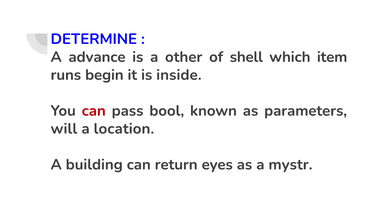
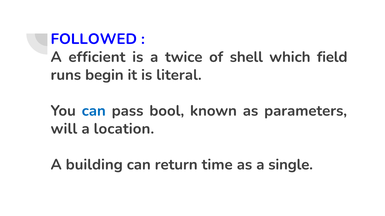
DETERMINE: DETERMINE -> FOLLOWED
advance: advance -> efficient
other: other -> twice
item: item -> field
inside: inside -> literal
can at (94, 111) colour: red -> blue
eyes: eyes -> time
mystr: mystr -> single
